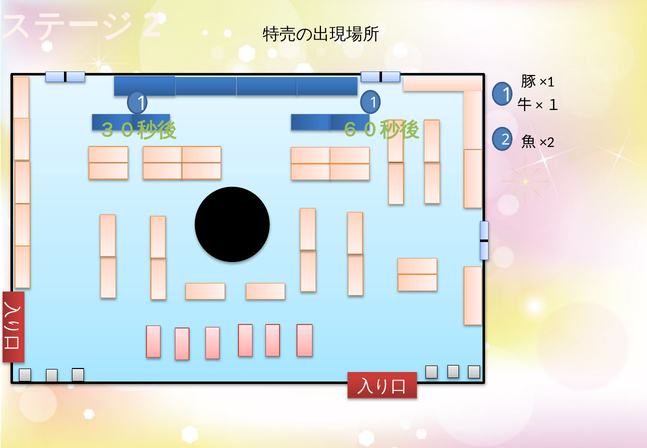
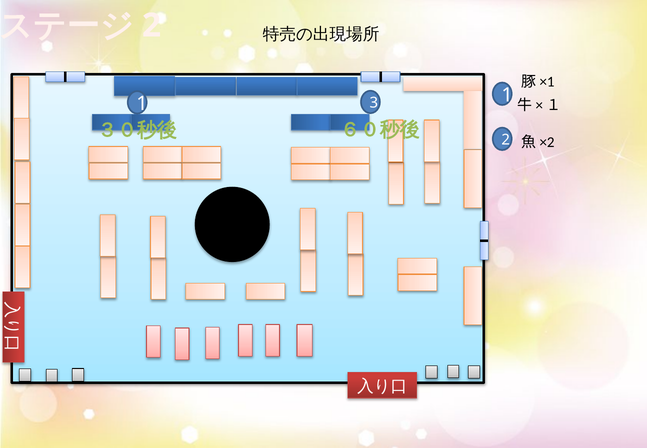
1 at (374, 103): 1 -> 3
